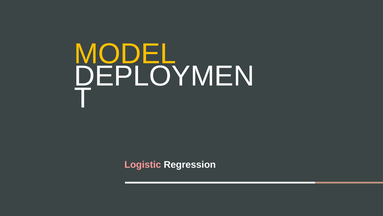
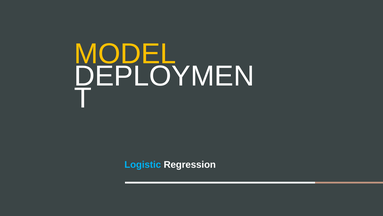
Logistic colour: pink -> light blue
